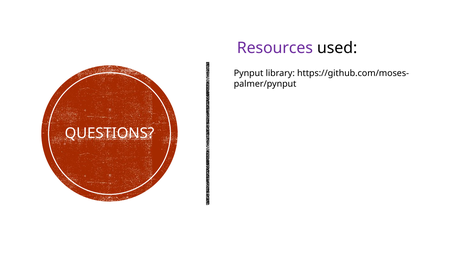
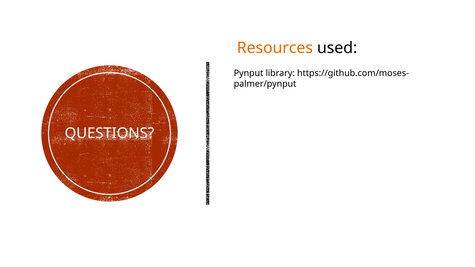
Resources colour: purple -> orange
